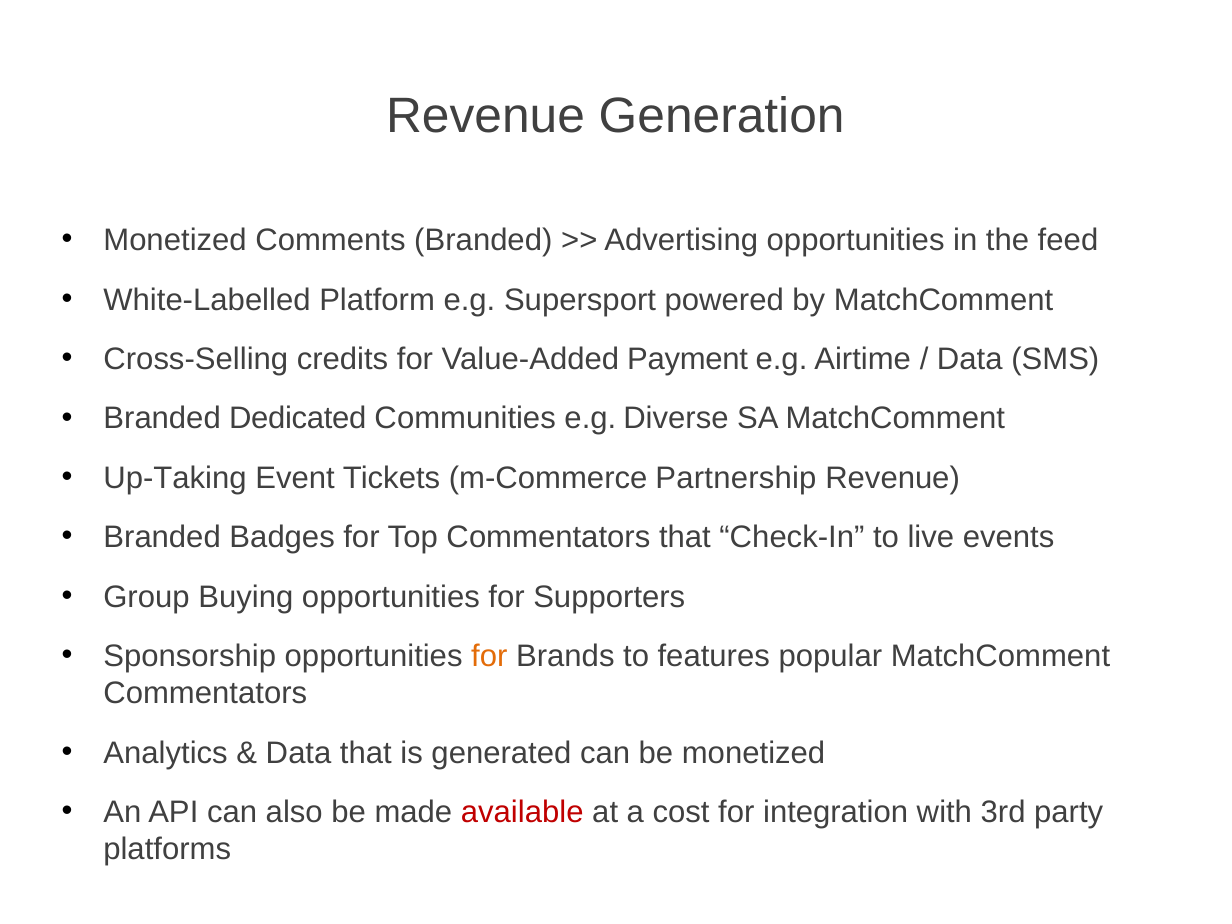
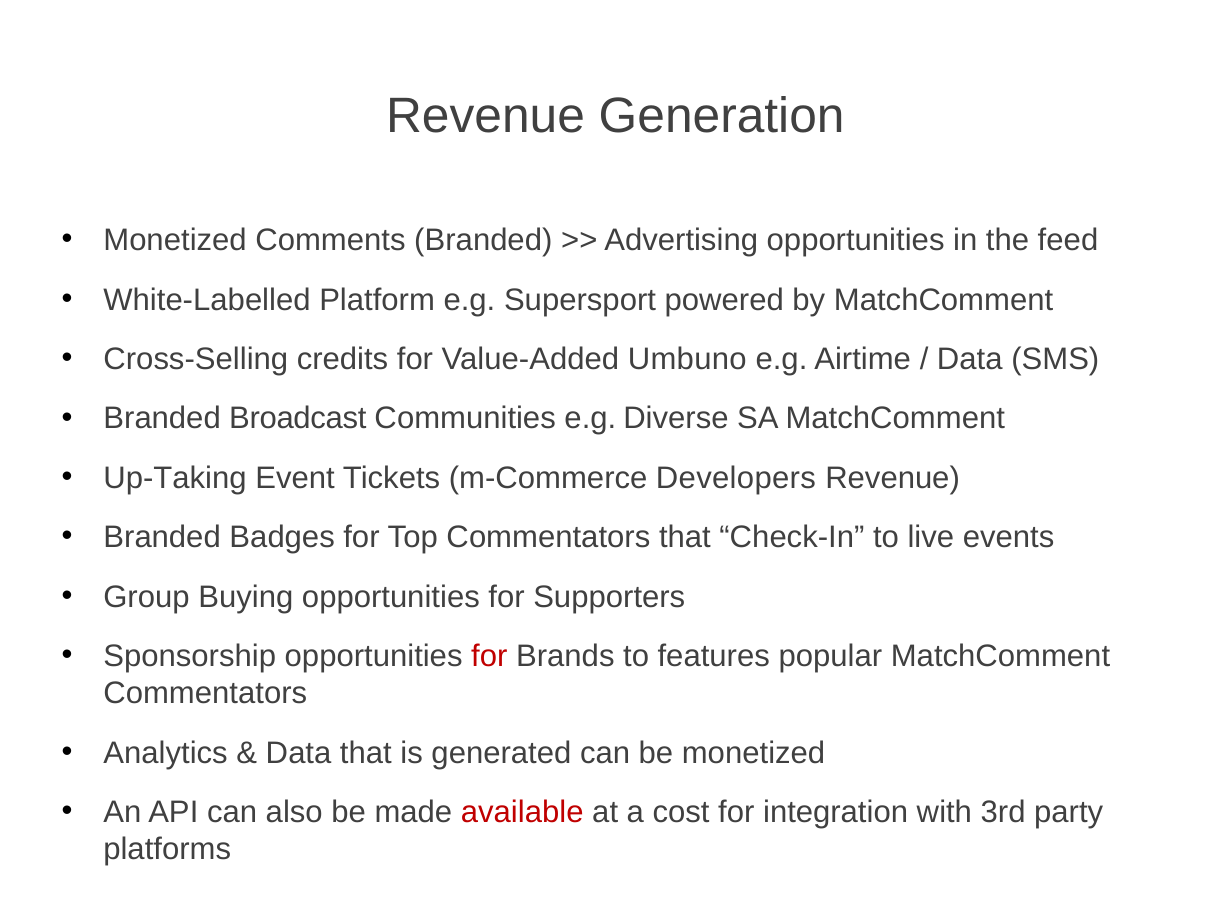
Payment: Payment -> Umbuno
Dedicated: Dedicated -> Broadcast
Partnership: Partnership -> Developers
for at (489, 656) colour: orange -> red
